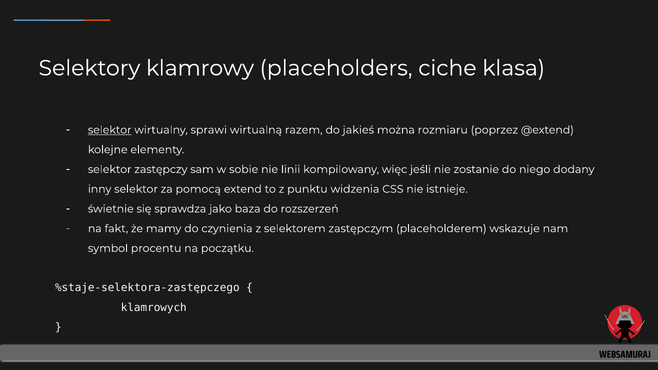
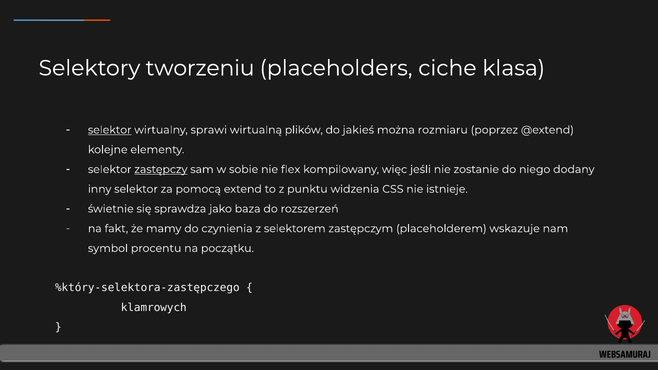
klamrowy: klamrowy -> tworzeniu
razem: razem -> plików
zastępczy underline: none -> present
linii: linii -> flex
%staje-selektora-zastępczego: %staje-selektora-zastępczego -> %który-selektora-zastępczego
